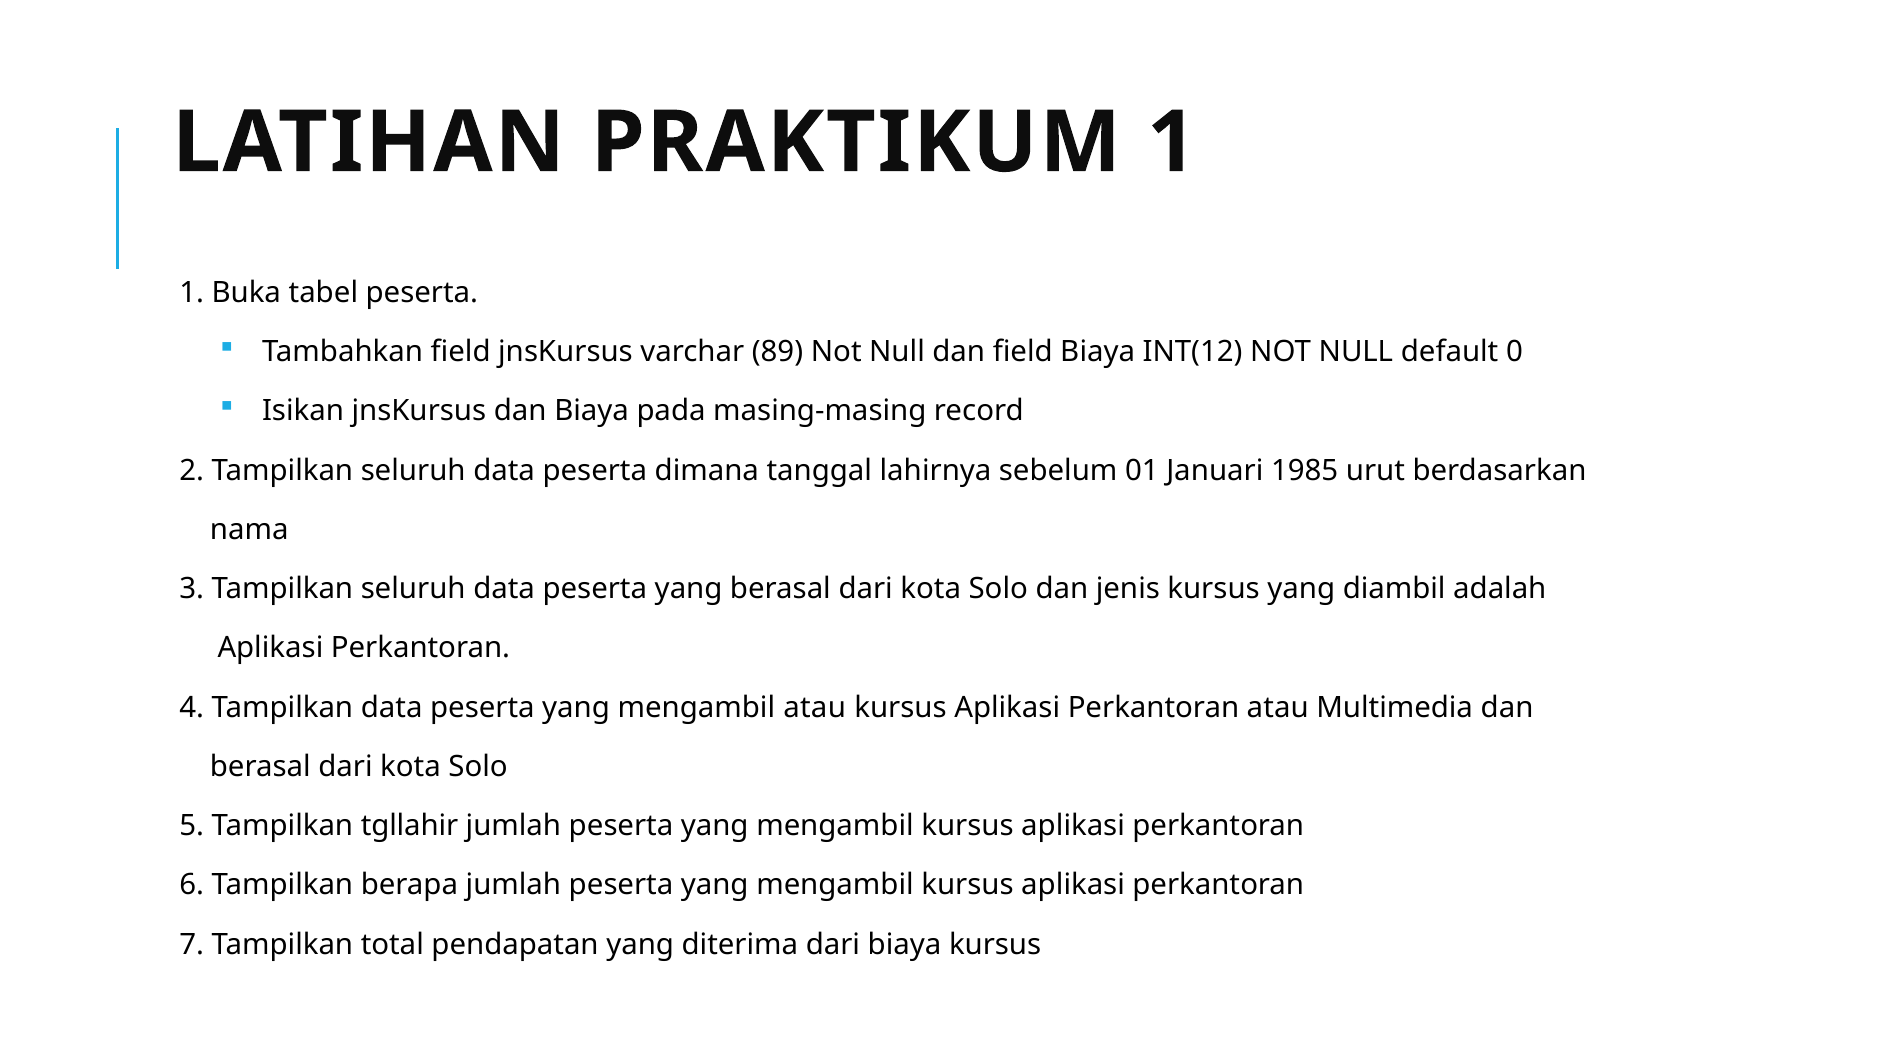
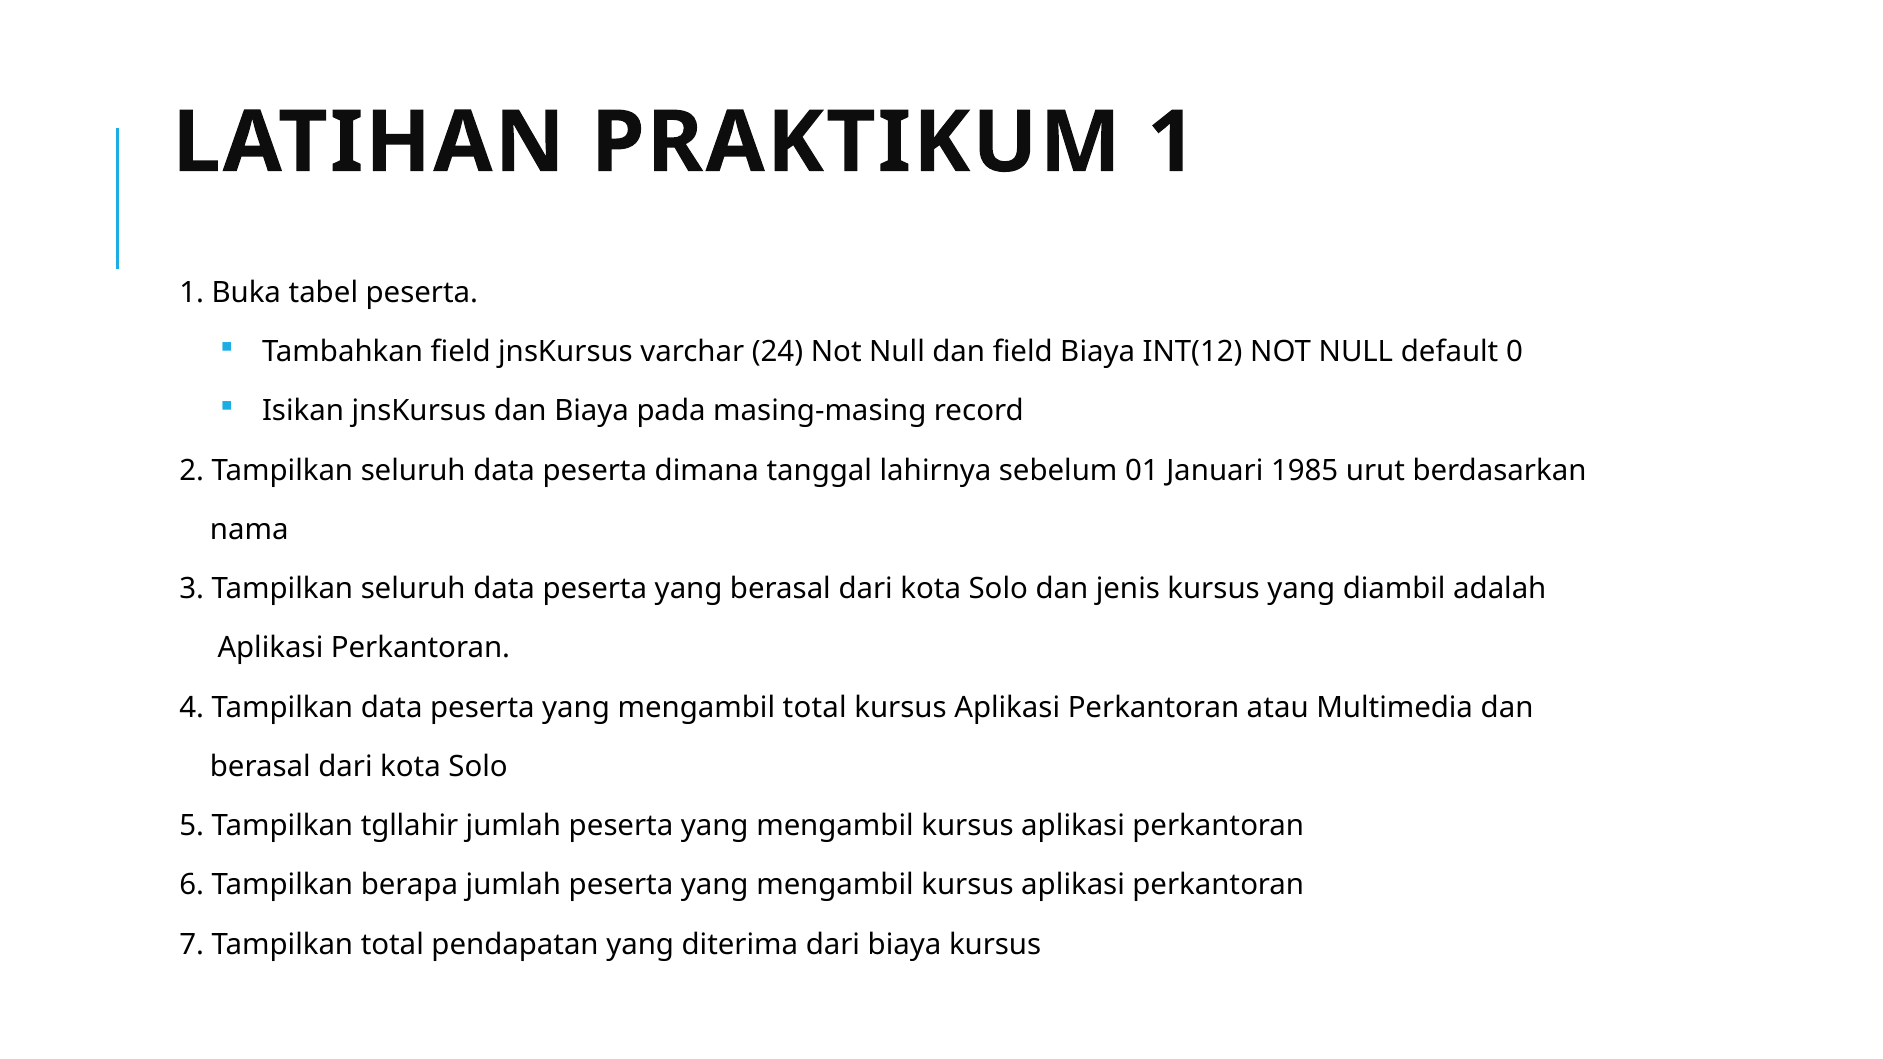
89: 89 -> 24
mengambil atau: atau -> total
